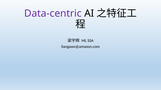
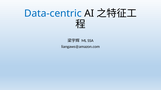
Data-centric colour: purple -> blue
